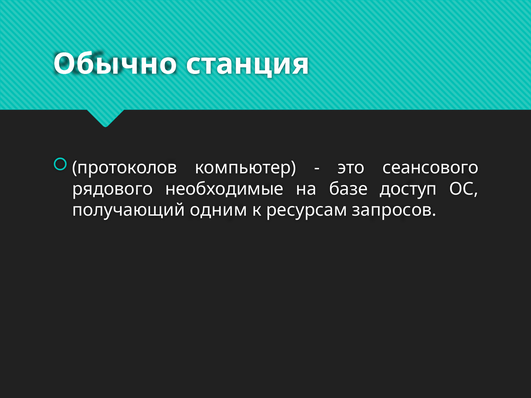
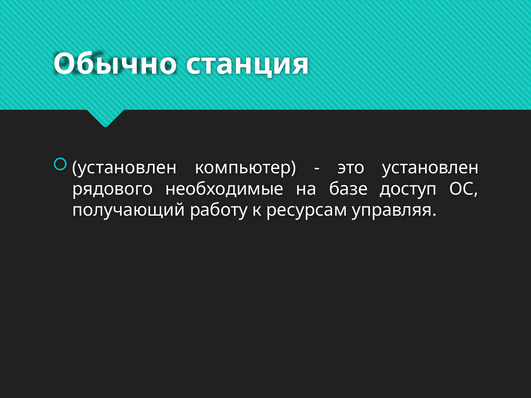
протоколов at (125, 168): протоколов -> установлен
это сеансового: сеансового -> установлен
одним: одним -> работу
запросов: запросов -> управляя
